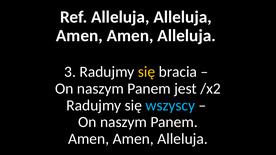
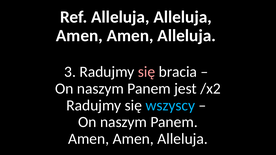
się at (147, 72) colour: yellow -> pink
